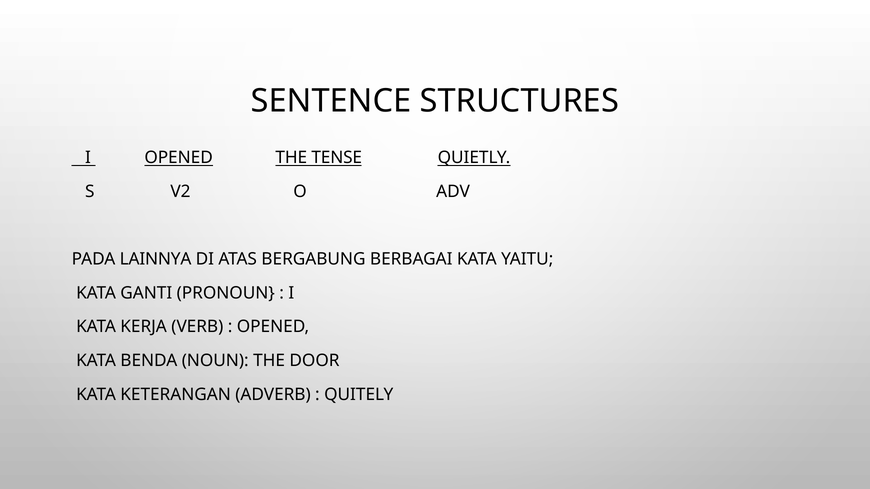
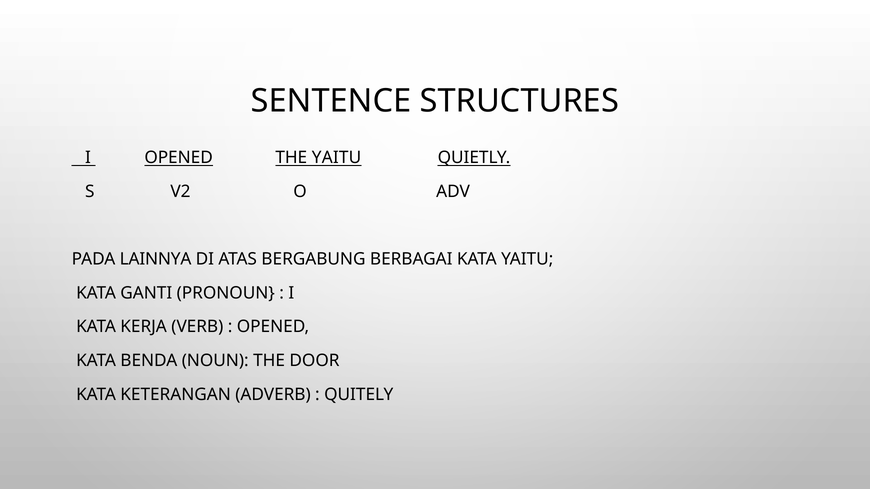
THE TENSE: TENSE -> YAITU
